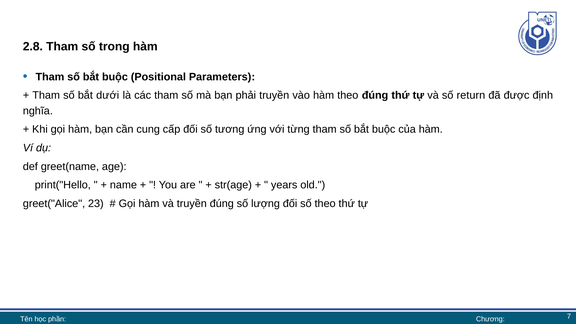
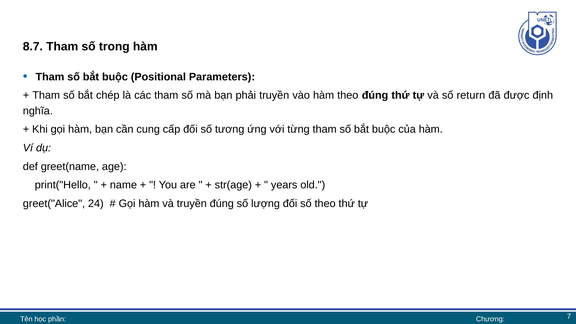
2.8: 2.8 -> 8.7
dưới: dưới -> chép
23: 23 -> 24
